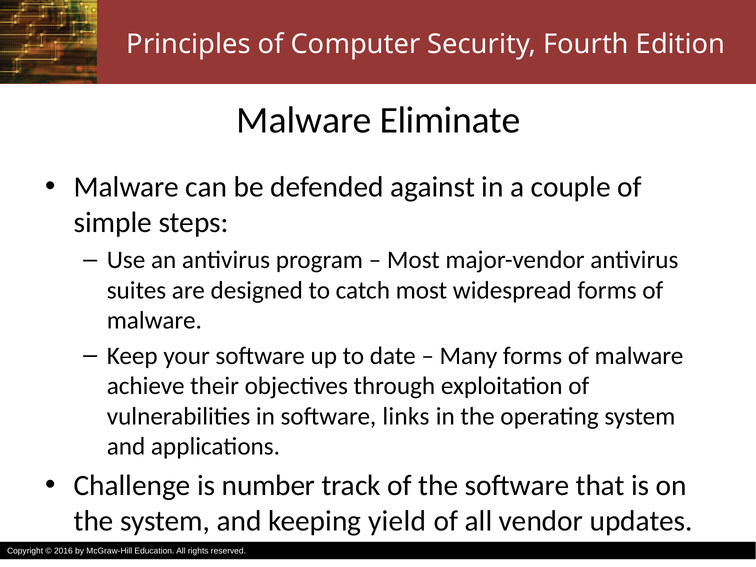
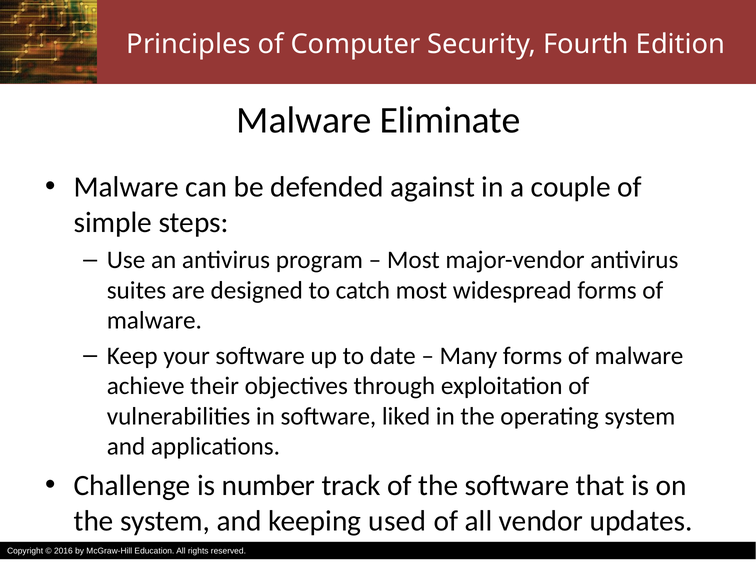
links: links -> liked
yield: yield -> used
